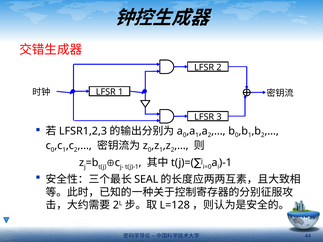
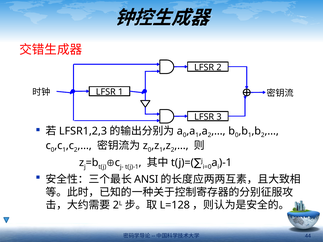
SEAL: SEAL -> ANSI
